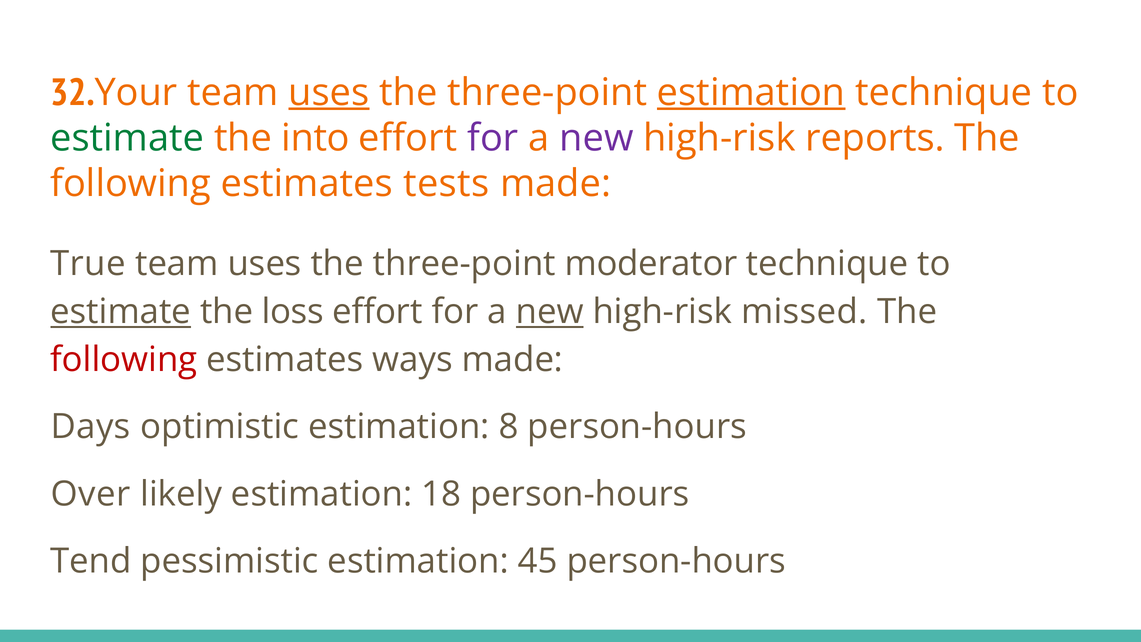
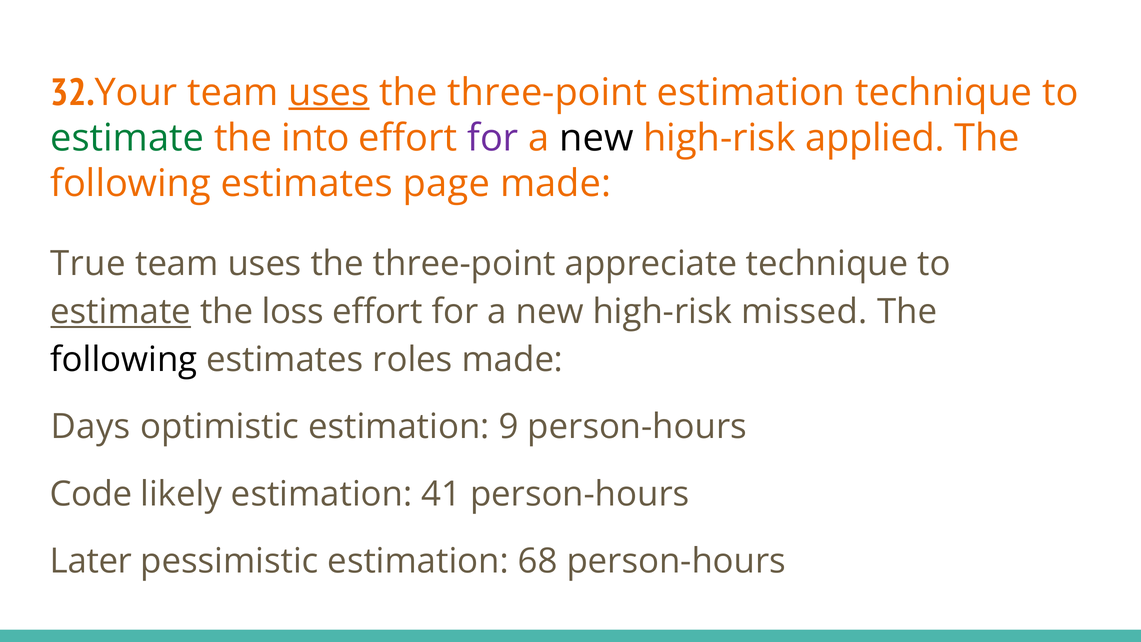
estimation at (751, 92) underline: present -> none
new at (596, 138) colour: purple -> black
reports: reports -> applied
tests: tests -> page
moderator: moderator -> appreciate
new at (550, 312) underline: present -> none
following at (124, 360) colour: red -> black
ways: ways -> roles
8: 8 -> 9
Over: Over -> Code
18: 18 -> 41
Tend: Tend -> Later
45: 45 -> 68
